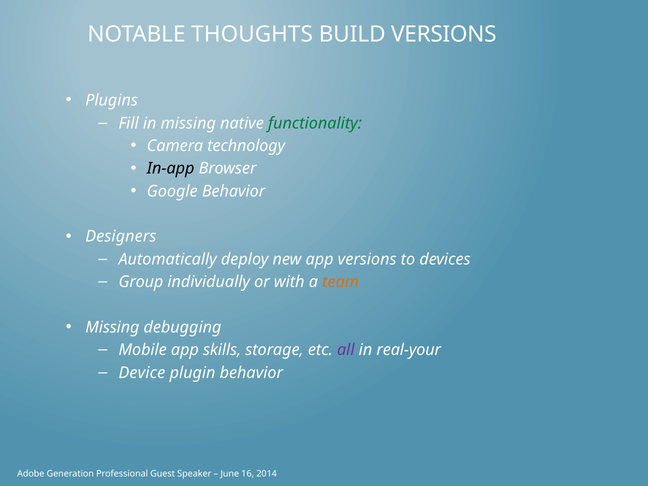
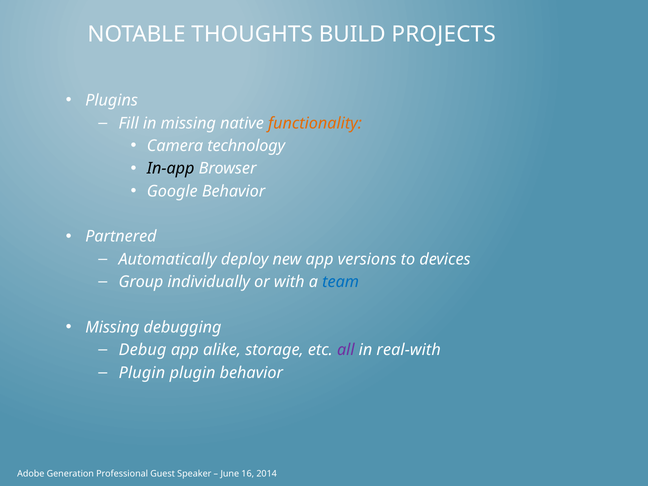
BUILD VERSIONS: VERSIONS -> PROJECTS
functionality colour: green -> orange
Designers: Designers -> Partnered
team colour: orange -> blue
Mobile: Mobile -> Debug
skills: skills -> alike
real-your: real-your -> real-with
Device at (142, 373): Device -> Plugin
